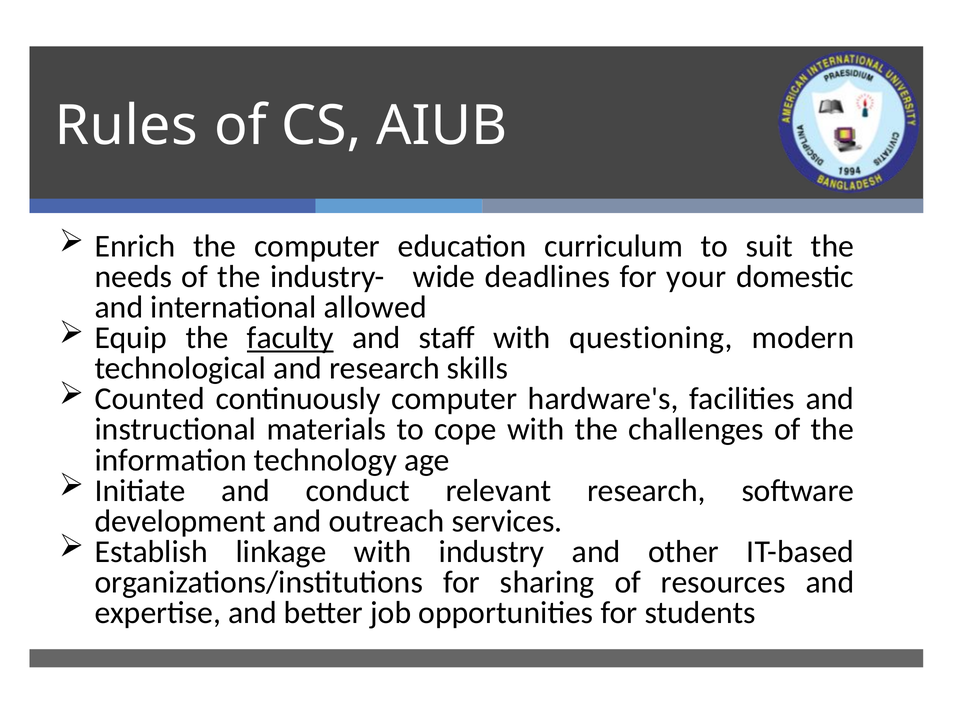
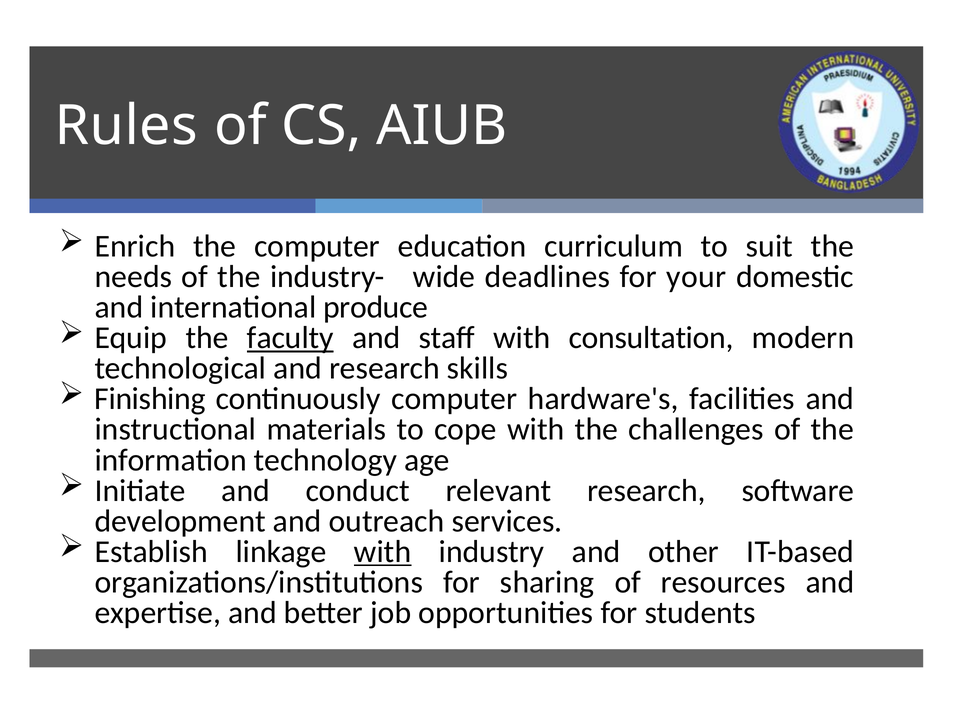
allowed: allowed -> produce
questioning: questioning -> consultation
Counted: Counted -> Finishing
with at (383, 551) underline: none -> present
